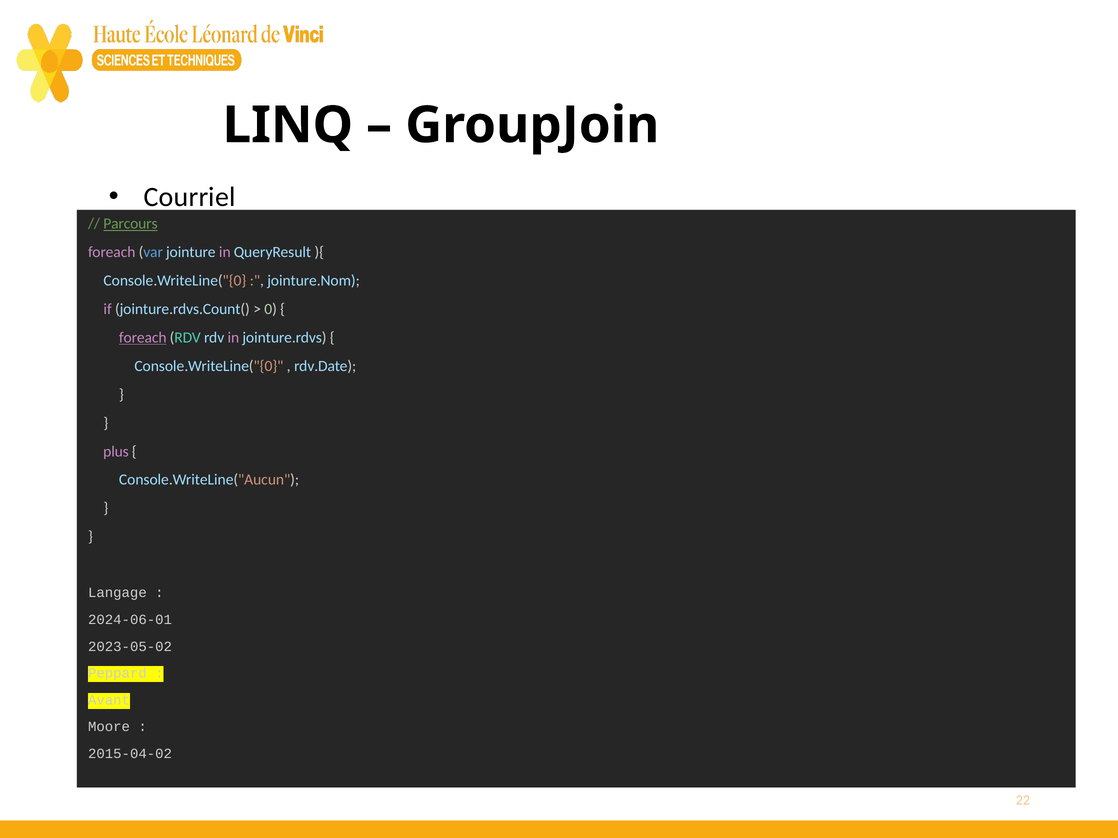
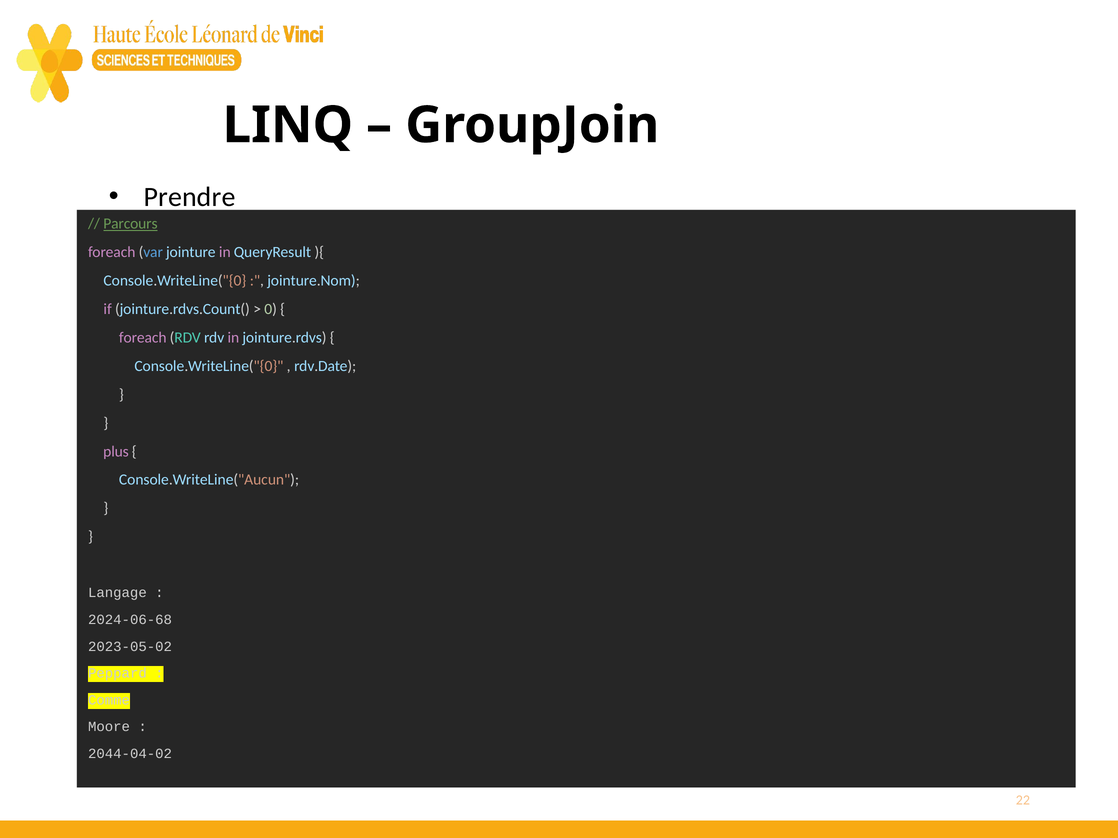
Courriel: Courriel -> Prendre
foreach at (143, 338) underline: present -> none
2024-06-01: 2024-06-01 -> 2024-06-68
Avant: Avant -> Comme
2015-04-02: 2015-04-02 -> 2044-04-02
